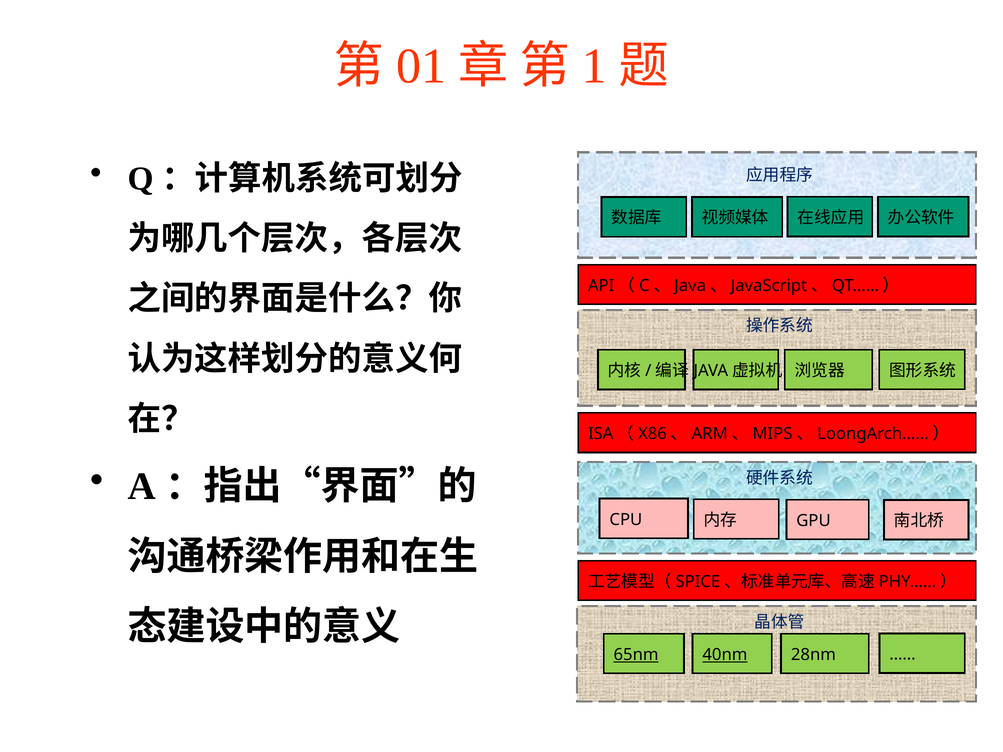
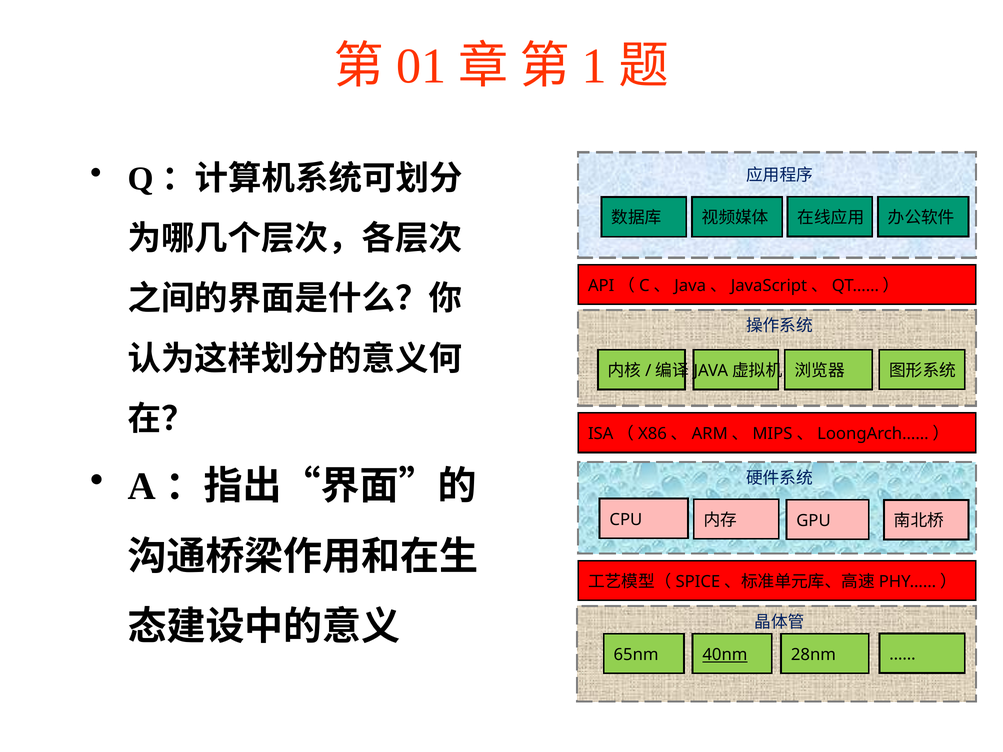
65nm underline: present -> none
